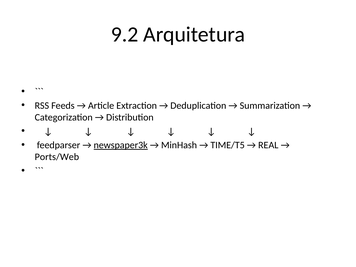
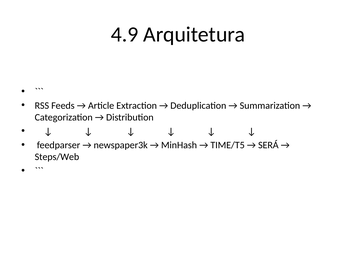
9.2: 9.2 -> 4.9
newspaper3k underline: present -> none
REAL: REAL -> SERÁ
Ports/Web: Ports/Web -> Steps/Web
